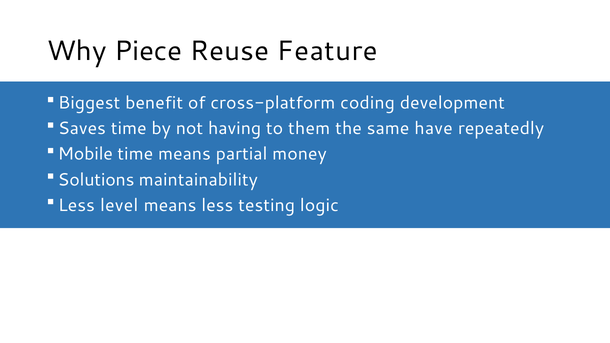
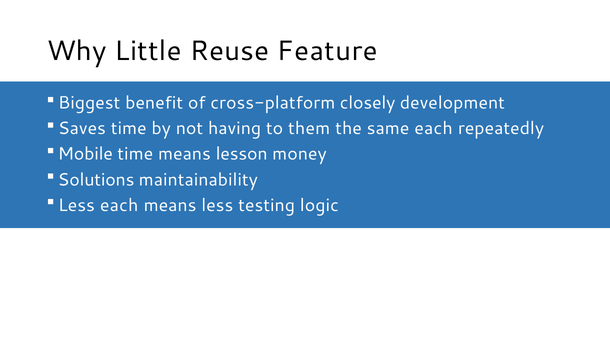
Piece: Piece -> Little
coding: coding -> closely
same have: have -> each
partial: partial -> lesson
Less level: level -> each
